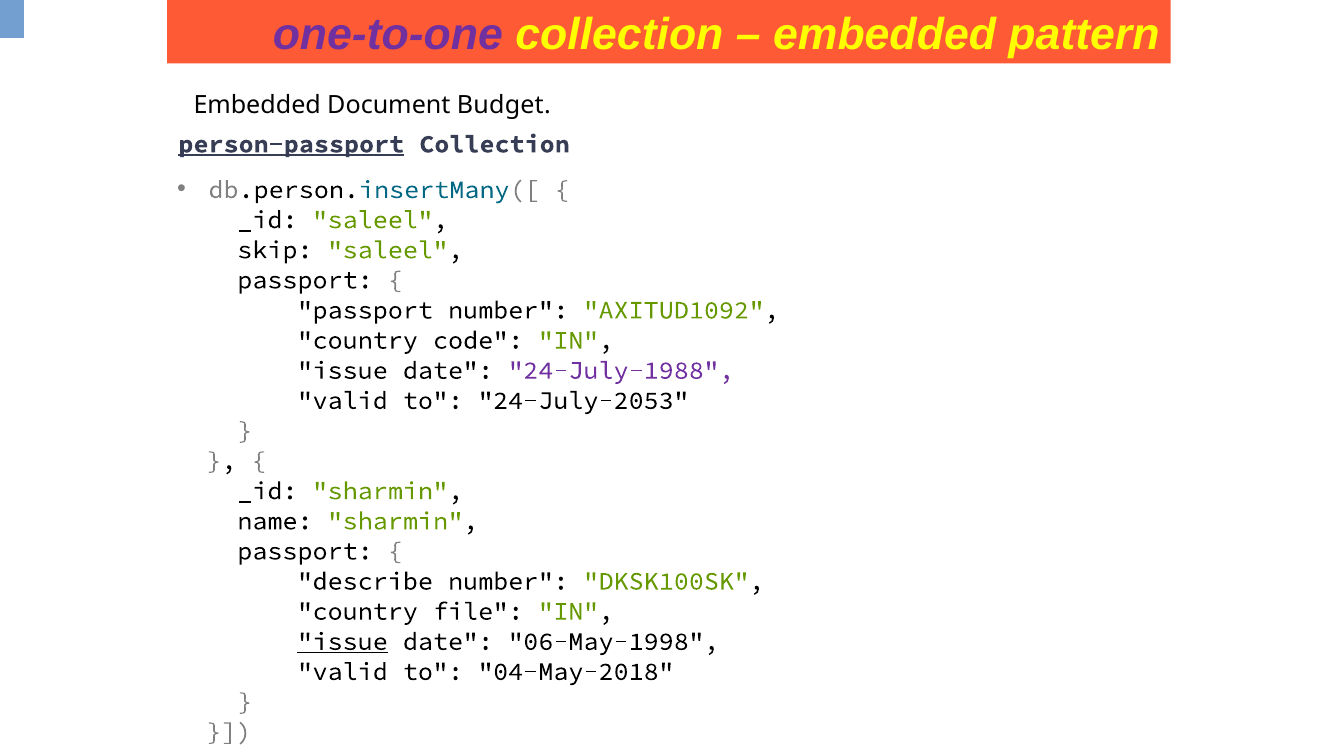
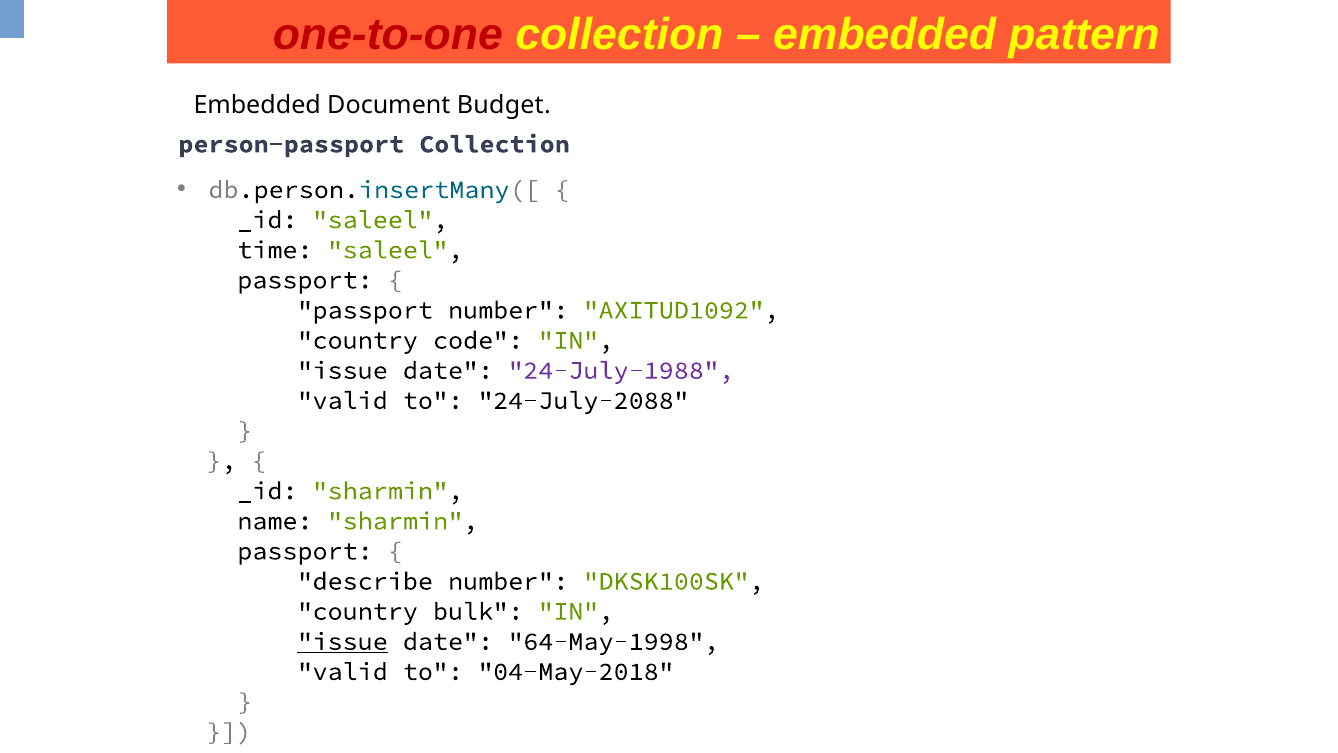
one-to-one colour: purple -> red
person-passport underline: present -> none
skip: skip -> time
24-July-2053: 24-July-2053 -> 24-July-2088
file: file -> bulk
06-May-1998: 06-May-1998 -> 64-May-1998
